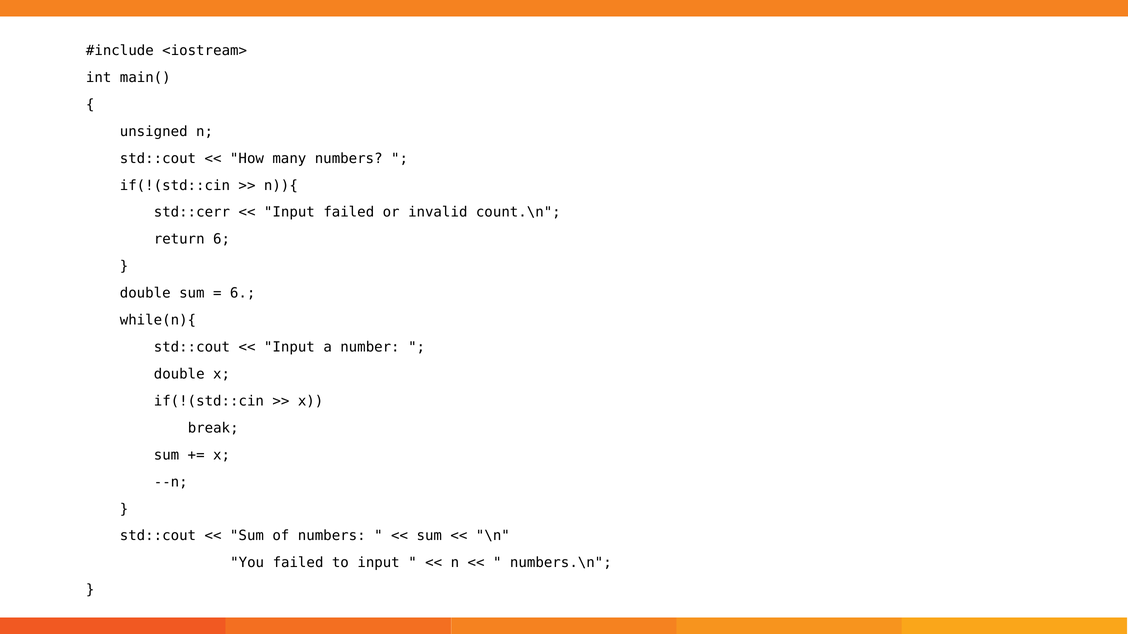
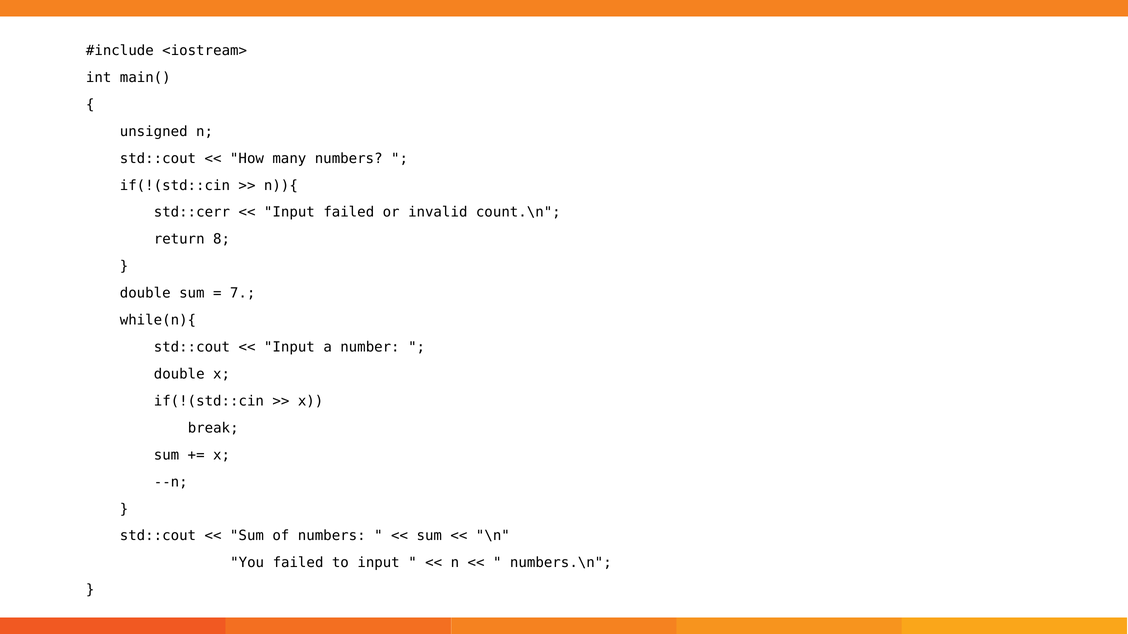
return 6: 6 -> 8
6 at (243, 293): 6 -> 7
